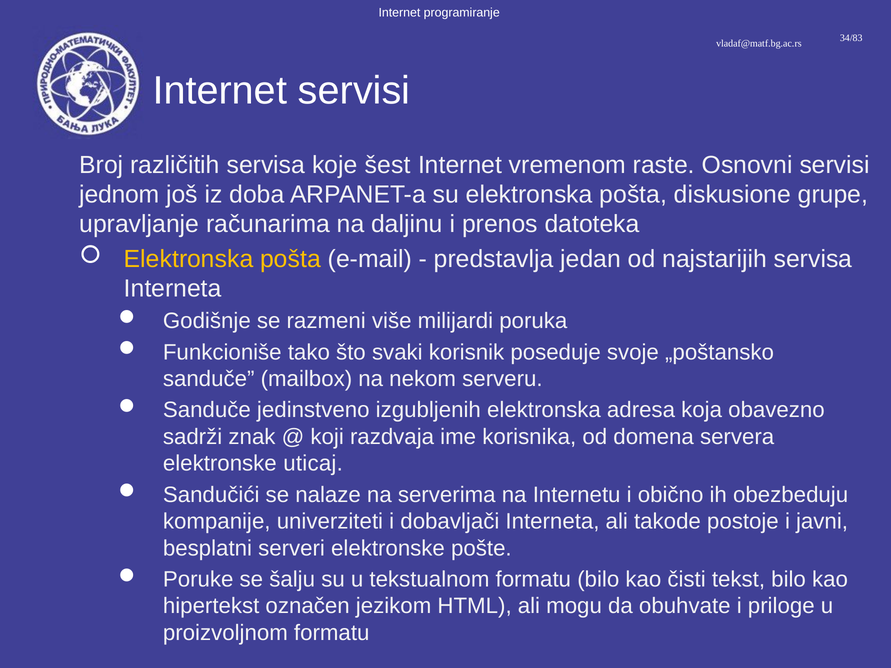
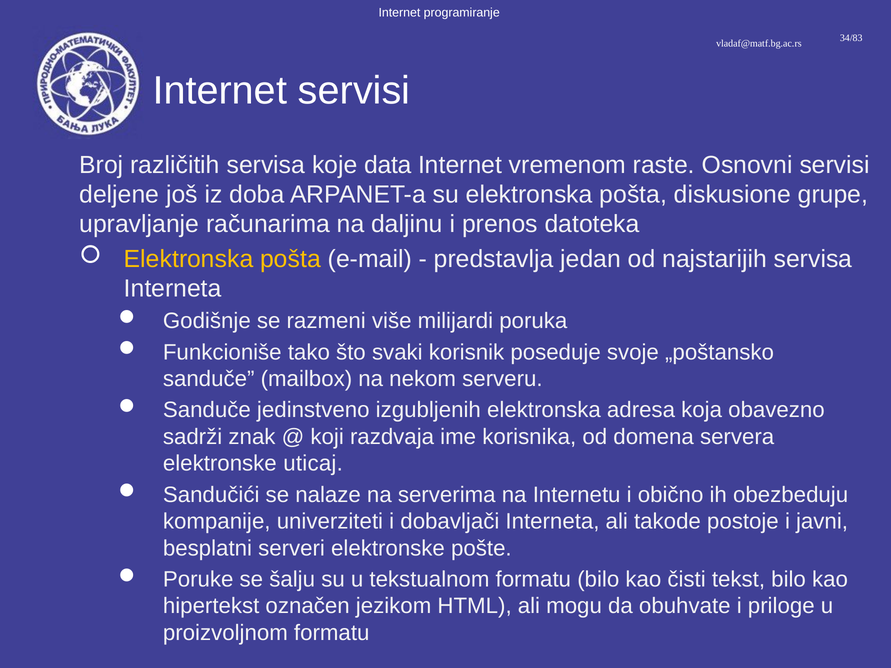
šest: šest -> data
jednom: jednom -> deljene
